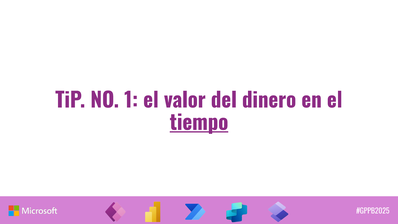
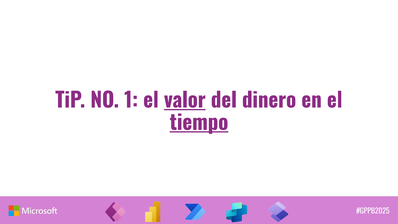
valor underline: none -> present
